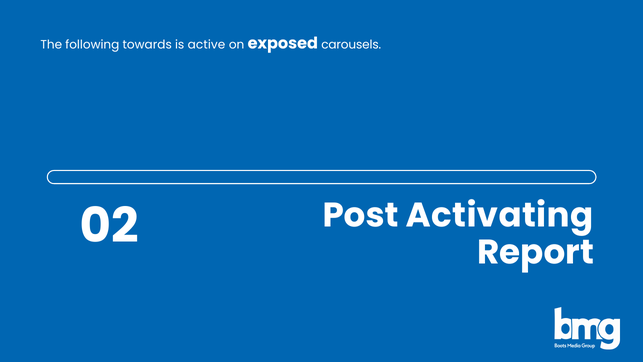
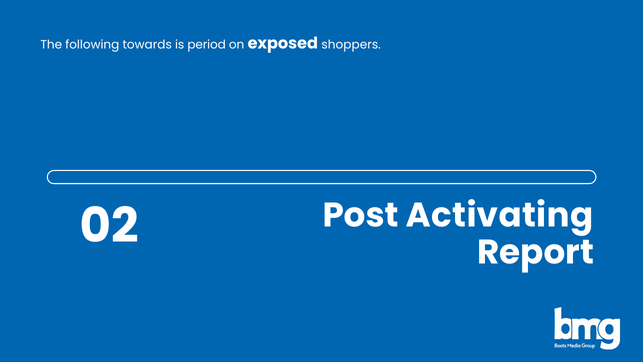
active: active -> period
carousels: carousels -> shoppers
